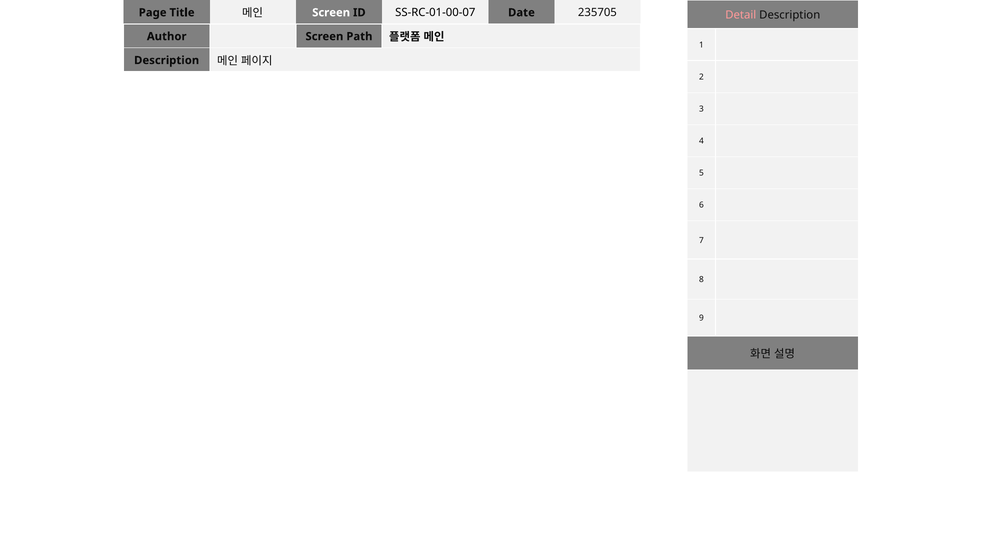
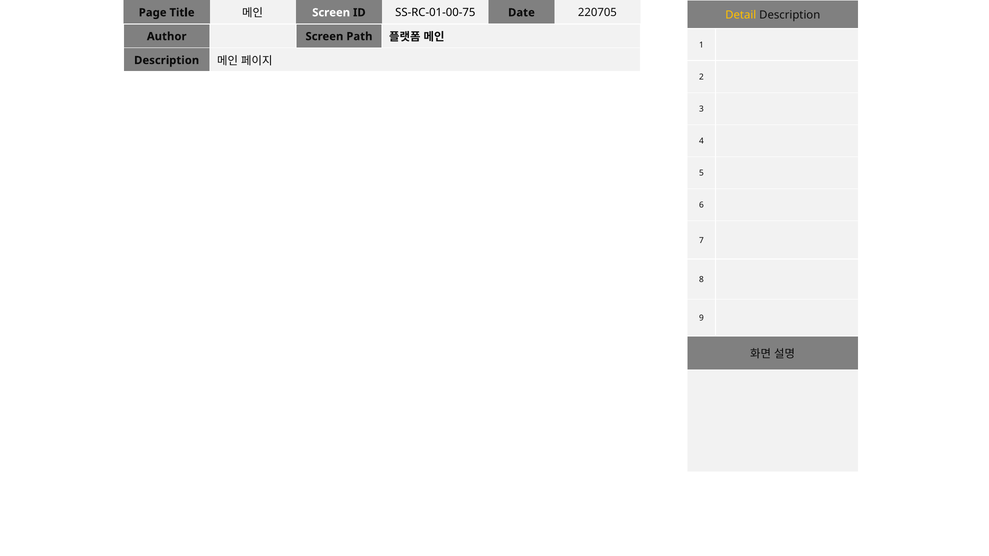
SS-RC-01-00-07: SS-RC-01-00-07 -> SS-RC-01-00-75
235705: 235705 -> 220705
Detail colour: pink -> yellow
